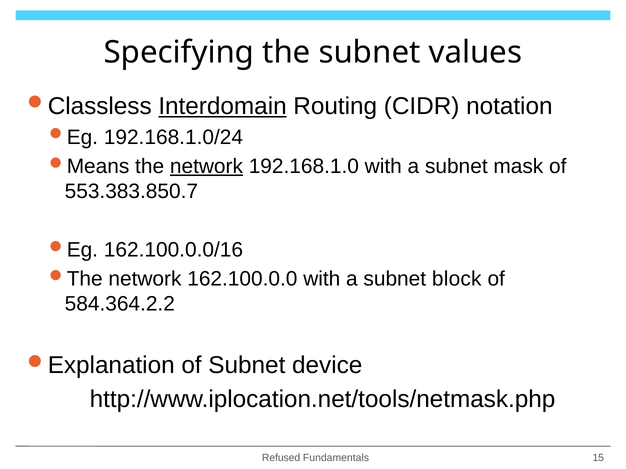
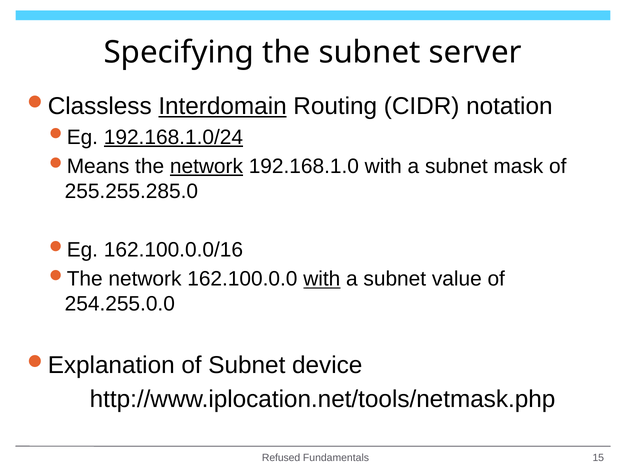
values: values -> server
192.168.1.0/24 underline: none -> present
553.383.850.7: 553.383.850.7 -> 255.255.285.0
with at (322, 279) underline: none -> present
block: block -> value
584.364.2.2: 584.364.2.2 -> 254.255.0.0
